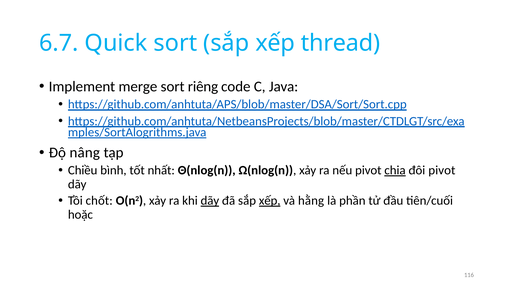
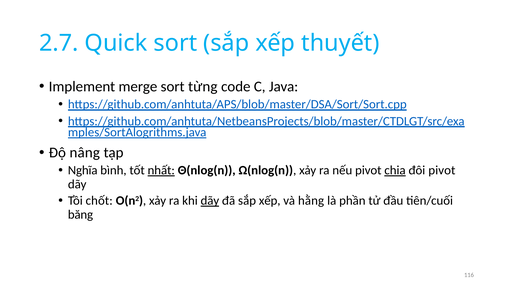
6.7: 6.7 -> 2.7
thread: thread -> thuyết
riêng: riêng -> từng
Chiều: Chiều -> Nghĩa
nhất underline: none -> present
xếp at (270, 201) underline: present -> none
hoặc: hoặc -> băng
